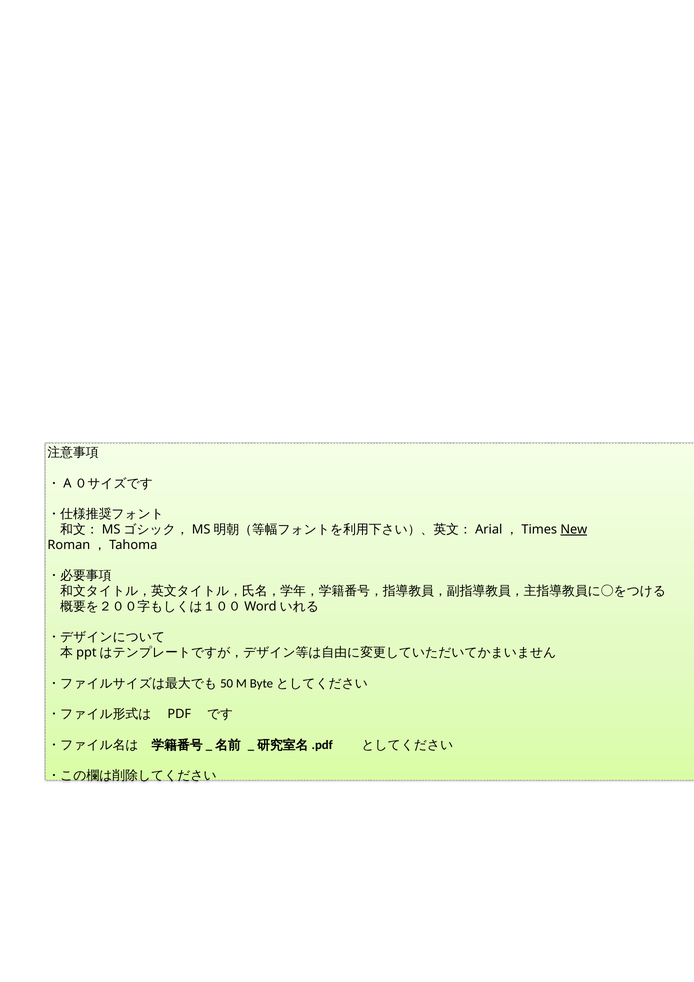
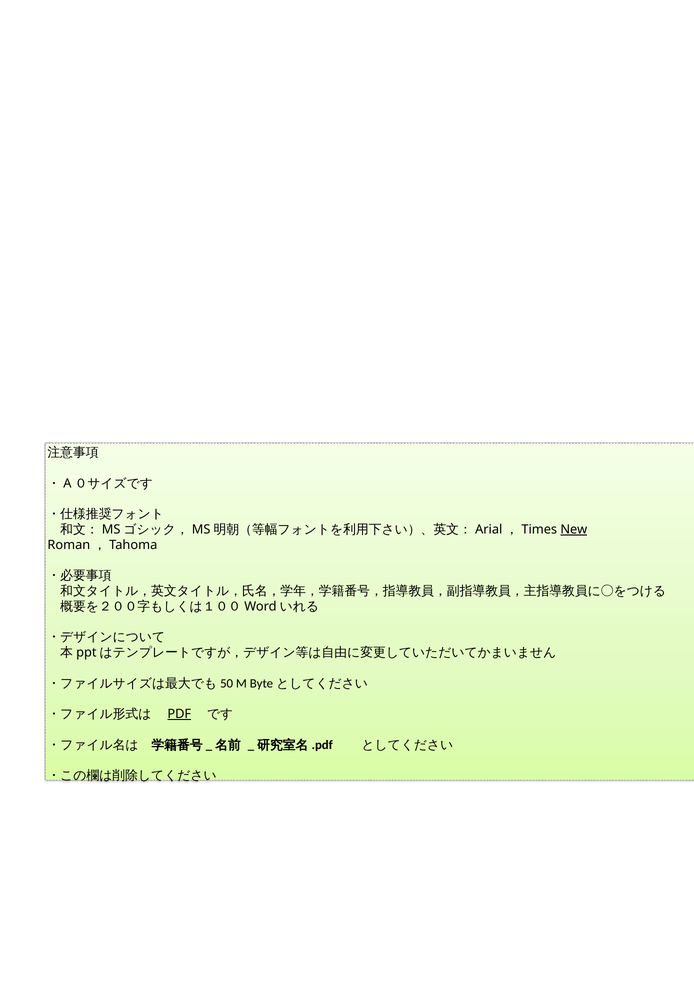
PDF underline: none -> present
